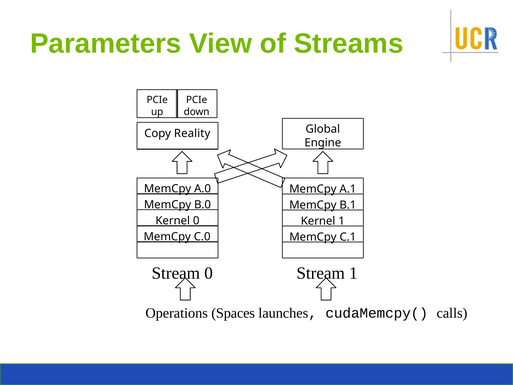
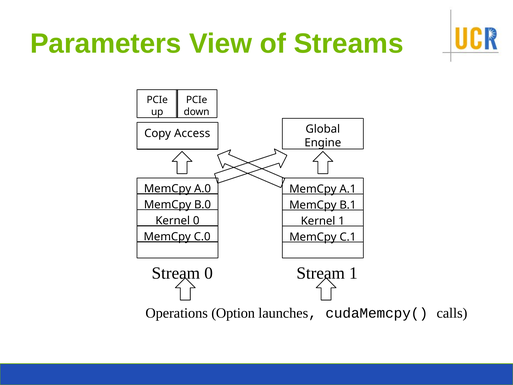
Reality: Reality -> Access
Spaces: Spaces -> Option
